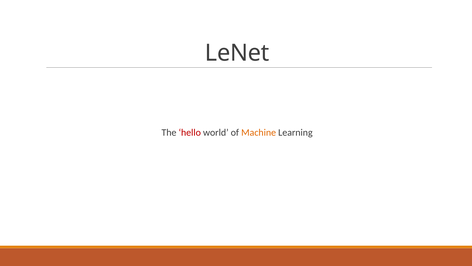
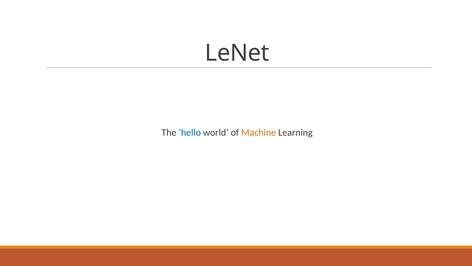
hello colour: red -> blue
